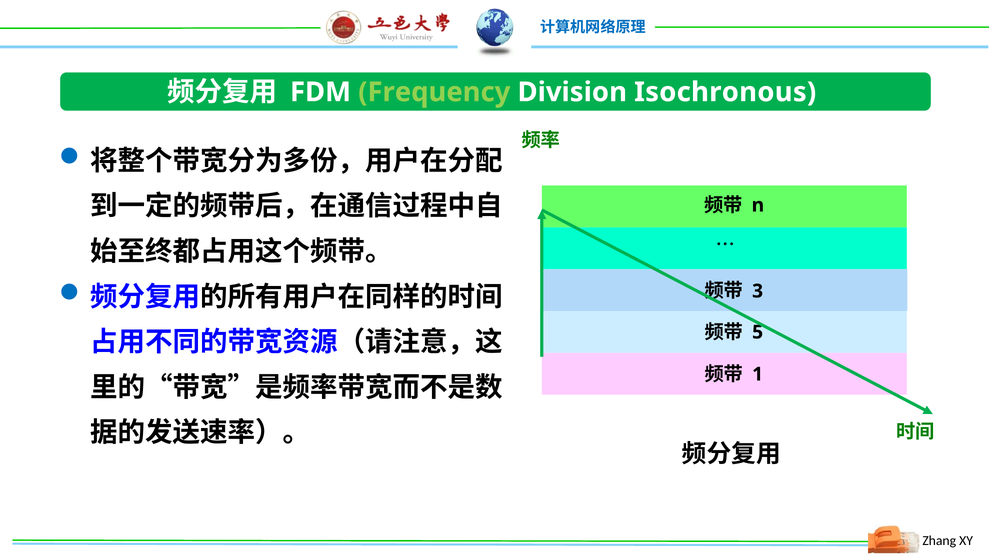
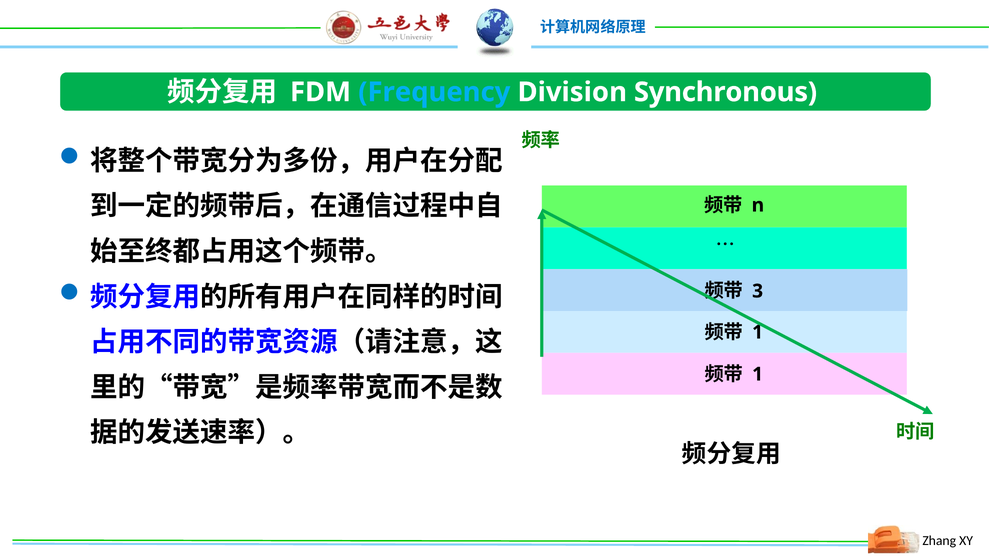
Frequency colour: light green -> light blue
Isochronous: Isochronous -> Synchronous
5 at (758, 332): 5 -> 1
